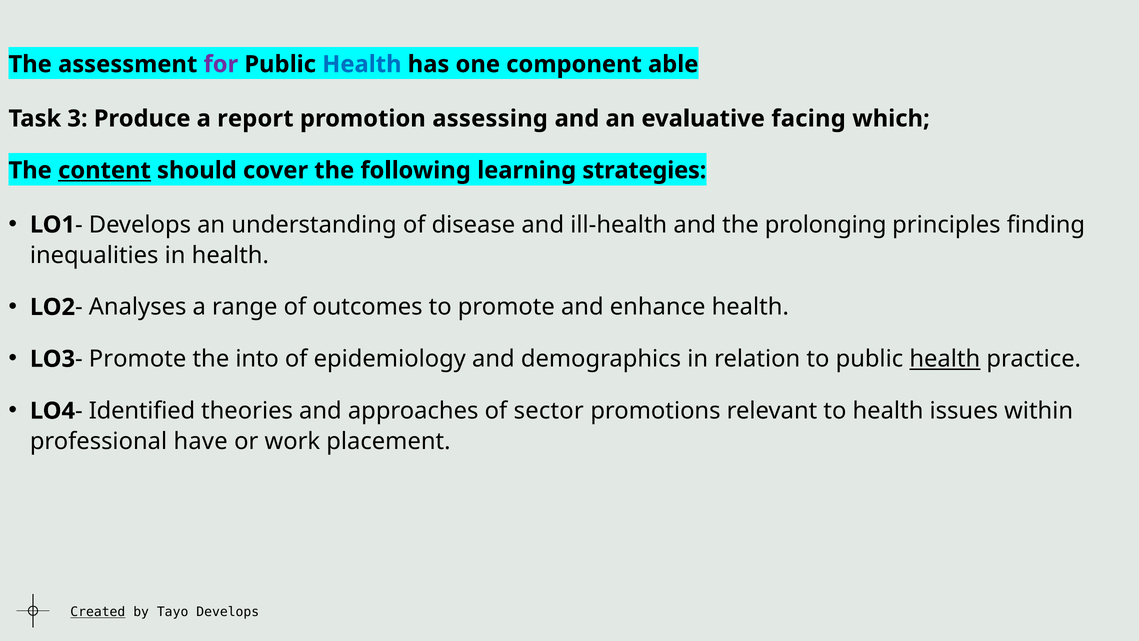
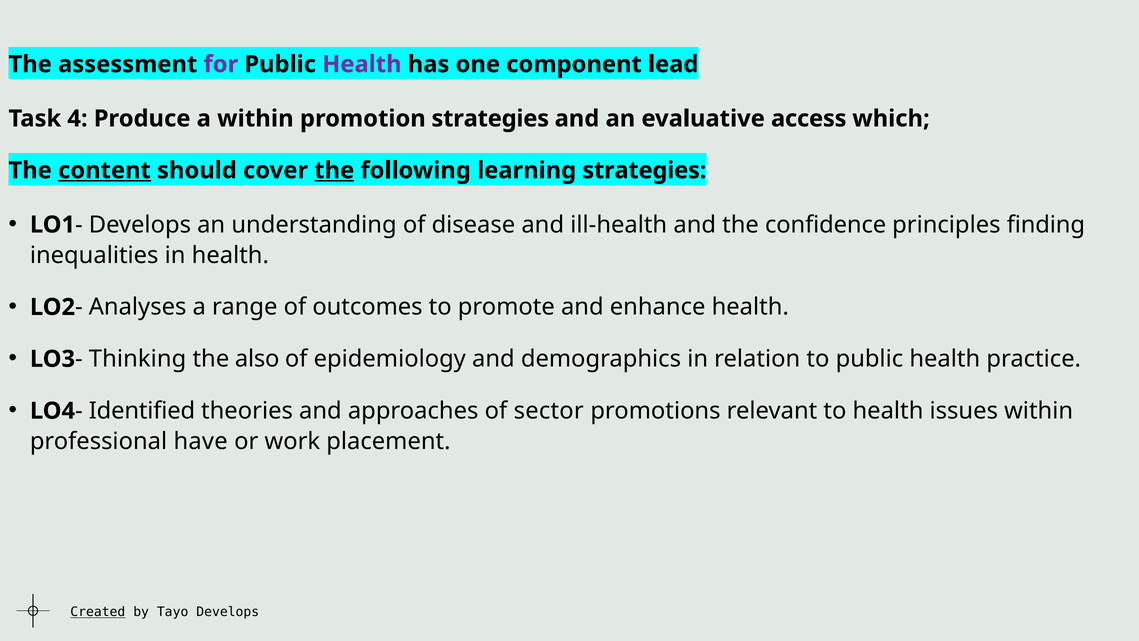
Health at (362, 64) colour: blue -> purple
able: able -> lead
3: 3 -> 4
a report: report -> within
promotion assessing: assessing -> strategies
facing: facing -> access
the at (334, 170) underline: none -> present
prolonging: prolonging -> confidence
Promote at (138, 359): Promote -> Thinking
into: into -> also
health at (945, 359) underline: present -> none
